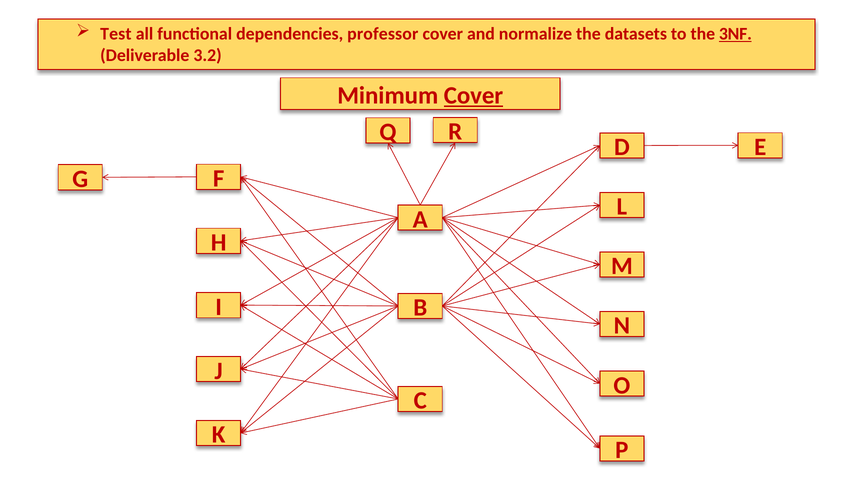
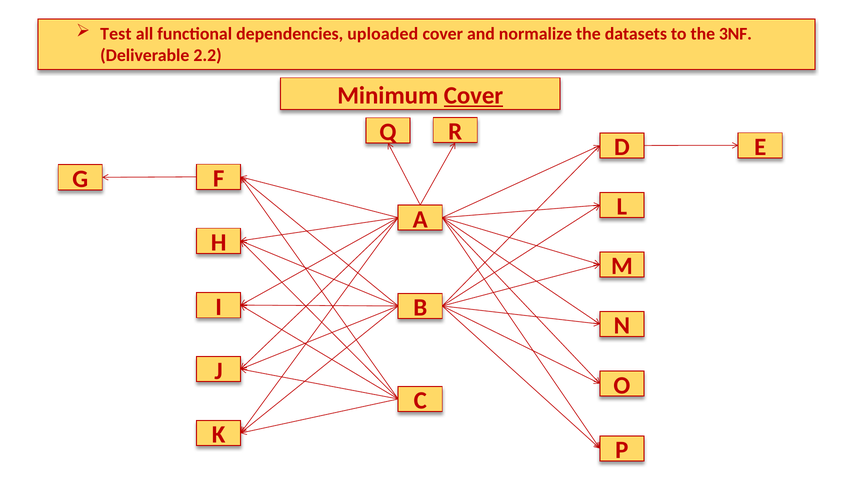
professor: professor -> uploaded
3NF underline: present -> none
3.2: 3.2 -> 2.2
